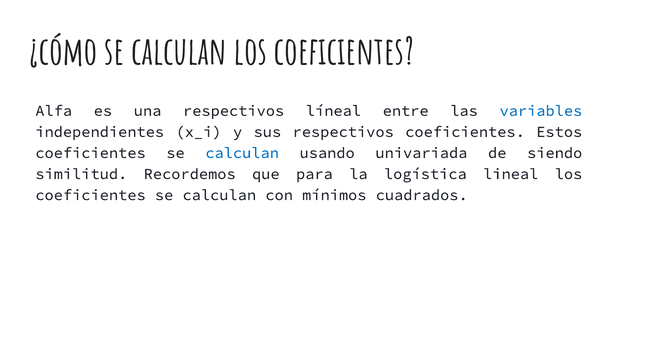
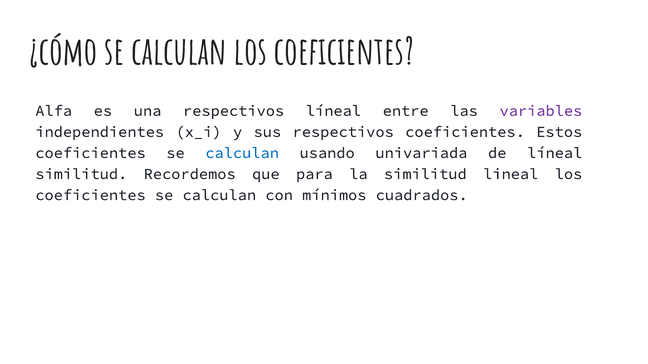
variables colour: blue -> purple
de siendo: siendo -> líneal
la logística: logística -> similitud
